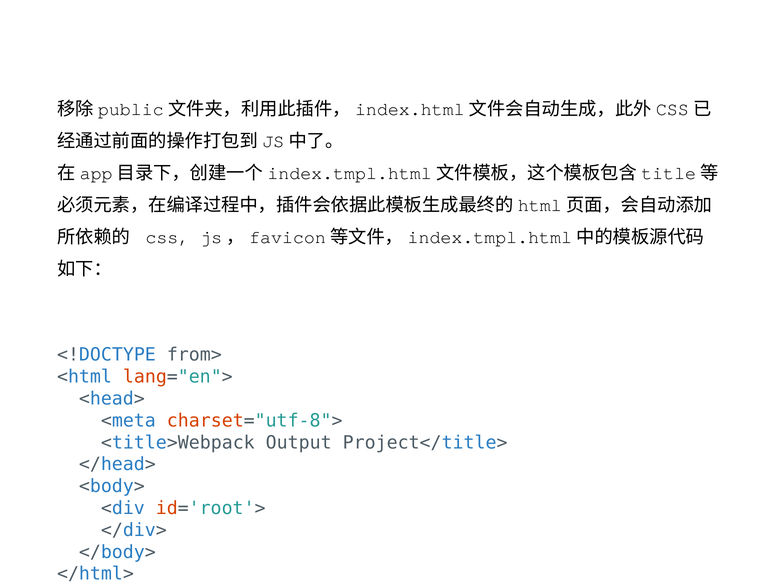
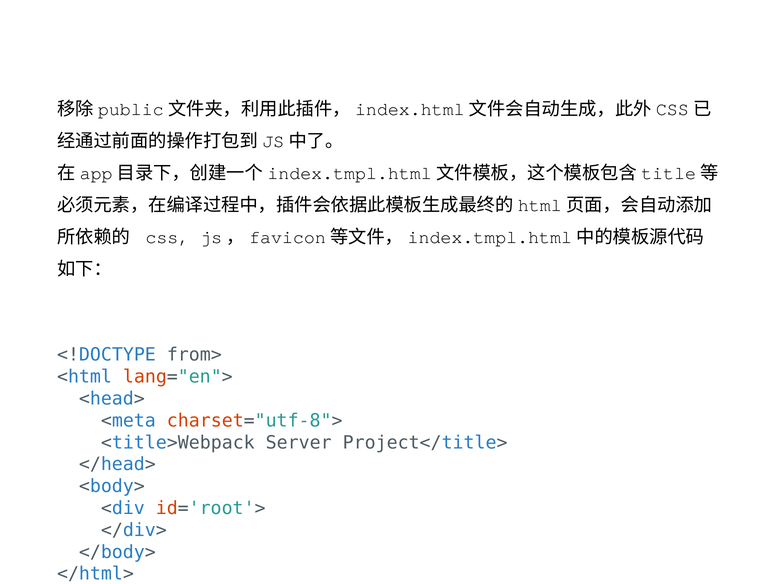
Output: Output -> Server
